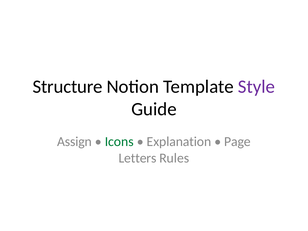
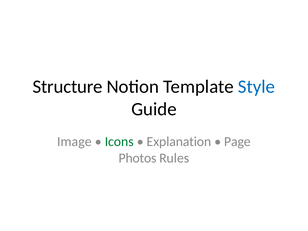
Style colour: purple -> blue
Assign: Assign -> Image
Letters: Letters -> Photos
